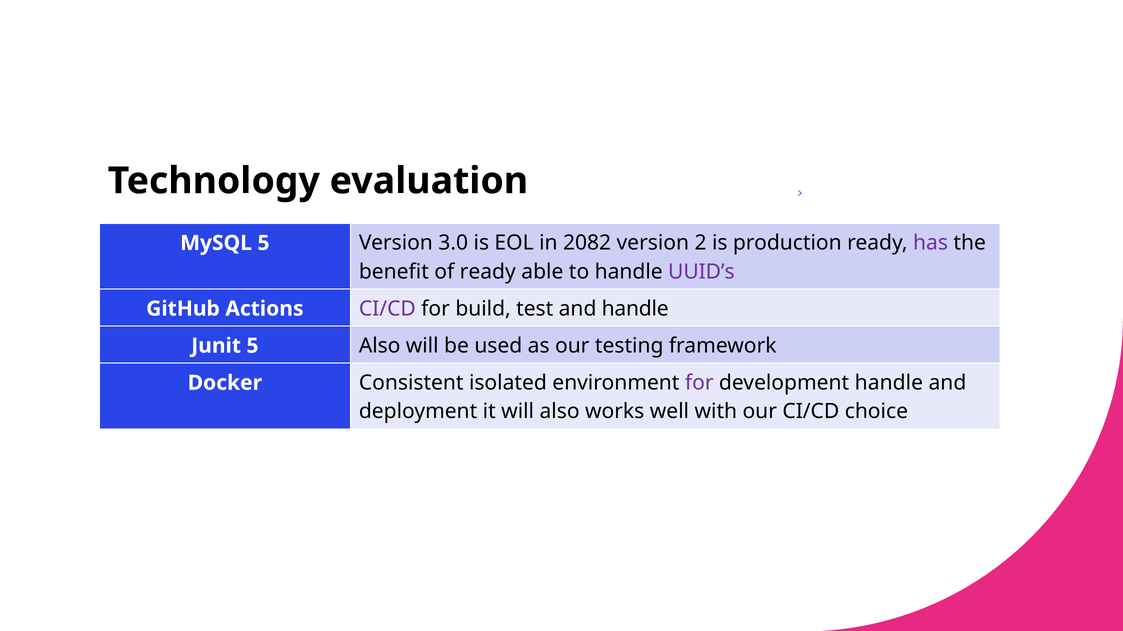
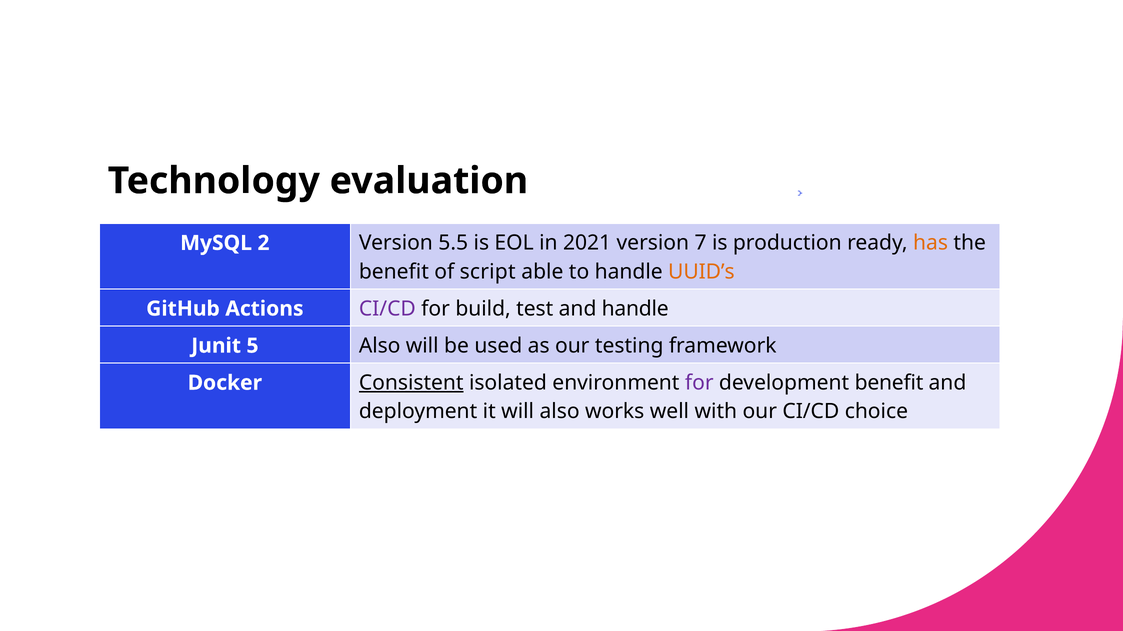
MySQL 5: 5 -> 2
3.0: 3.0 -> 5.5
2082: 2082 -> 2021
2: 2 -> 7
has colour: purple -> orange
of ready: ready -> script
UUID’s colour: purple -> orange
Consistent underline: none -> present
development handle: handle -> benefit
